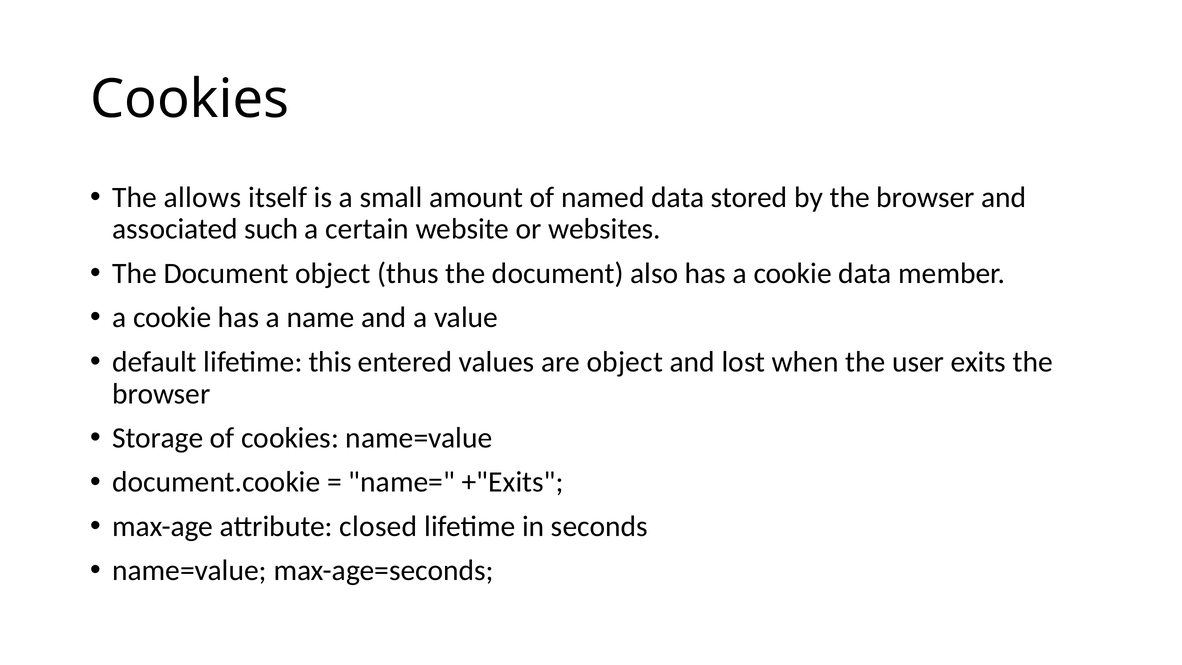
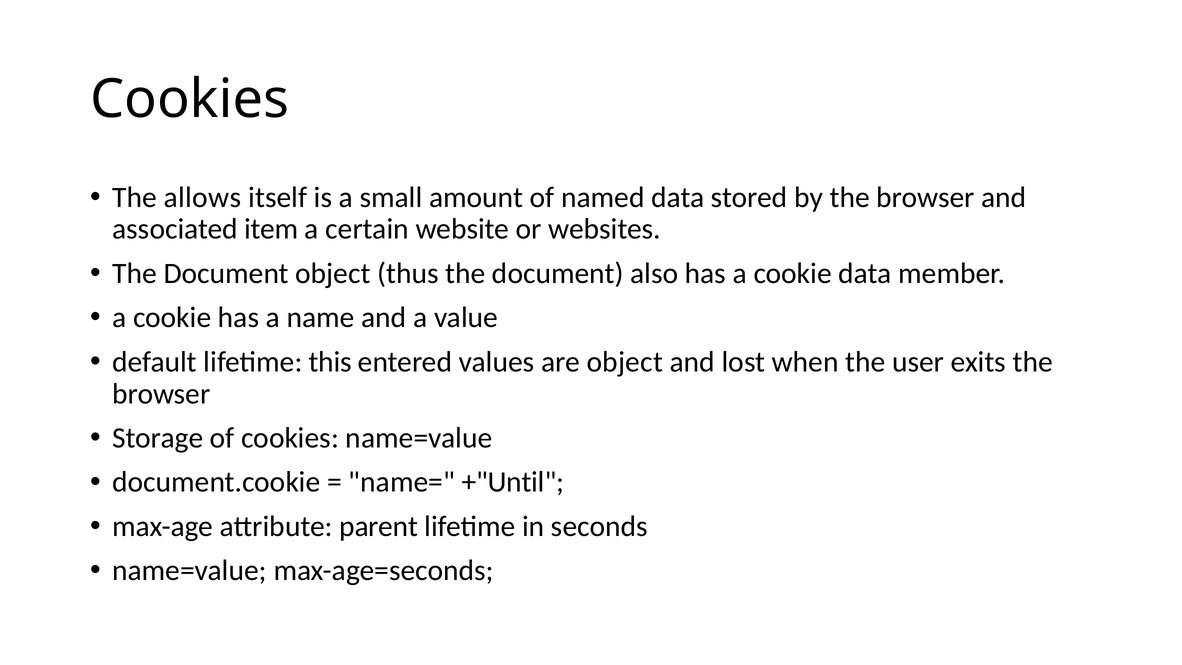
such: such -> item
+"Exits: +"Exits -> +"Until
closed: closed -> parent
